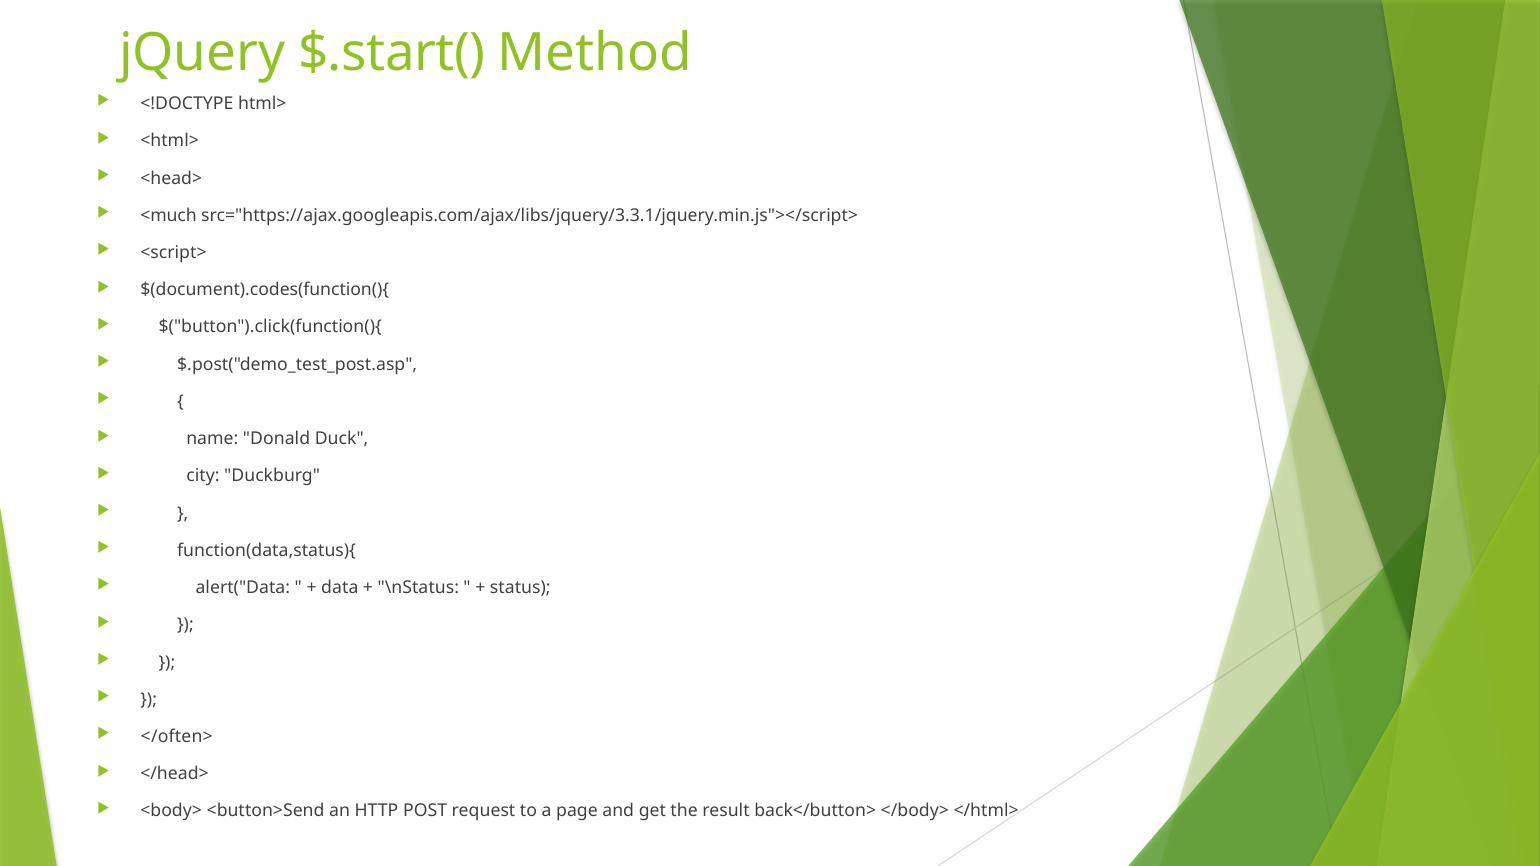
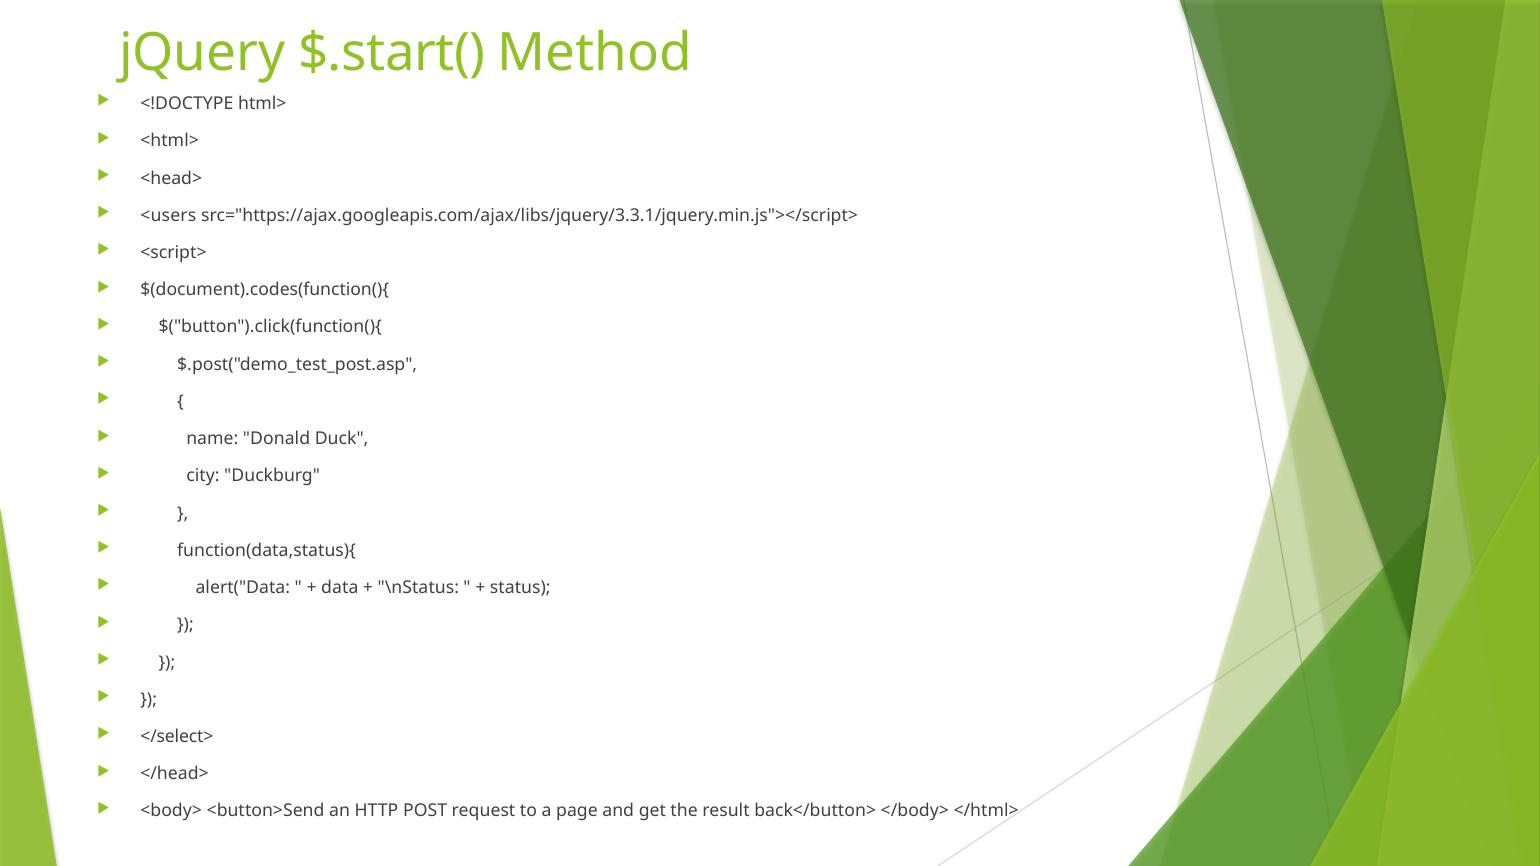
<much: <much -> <users
</often>: </often> -> </select>
